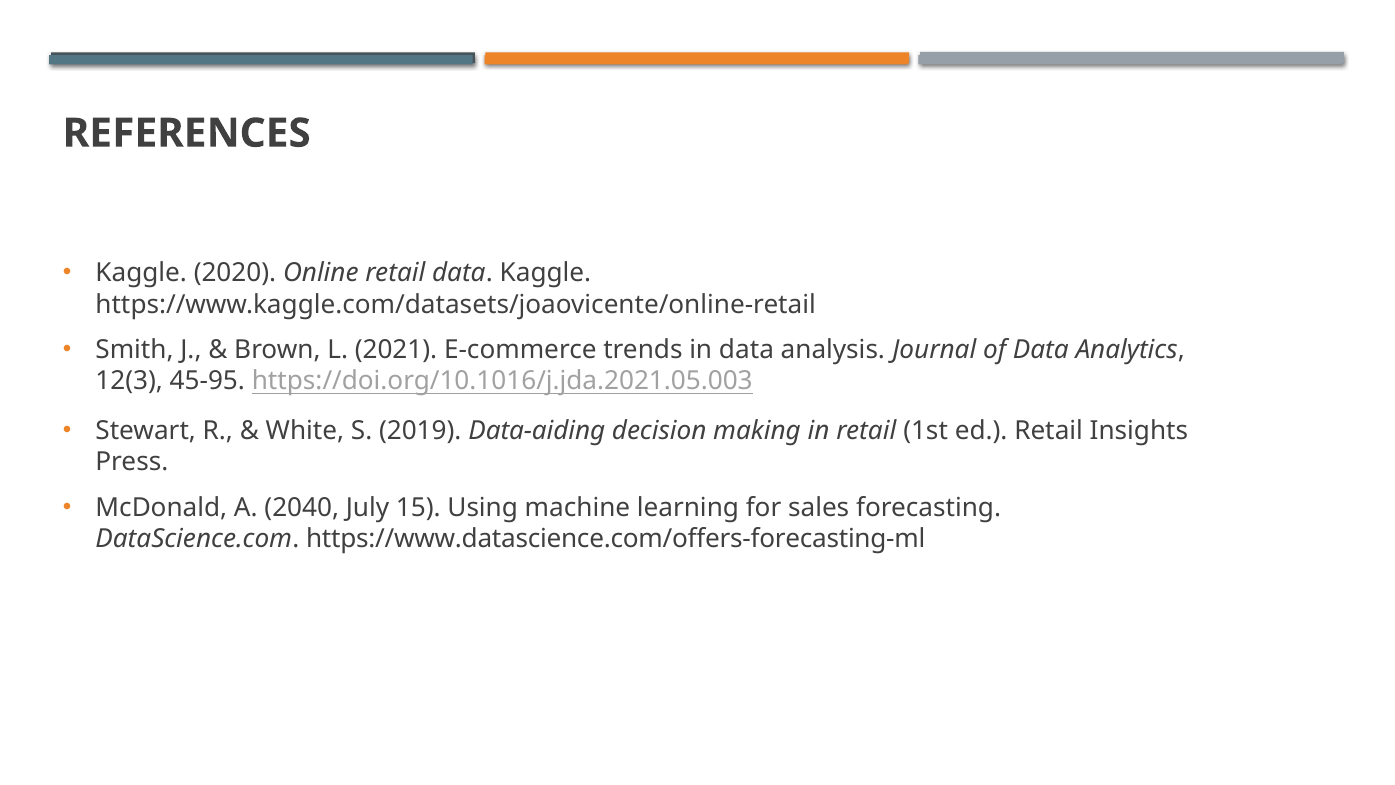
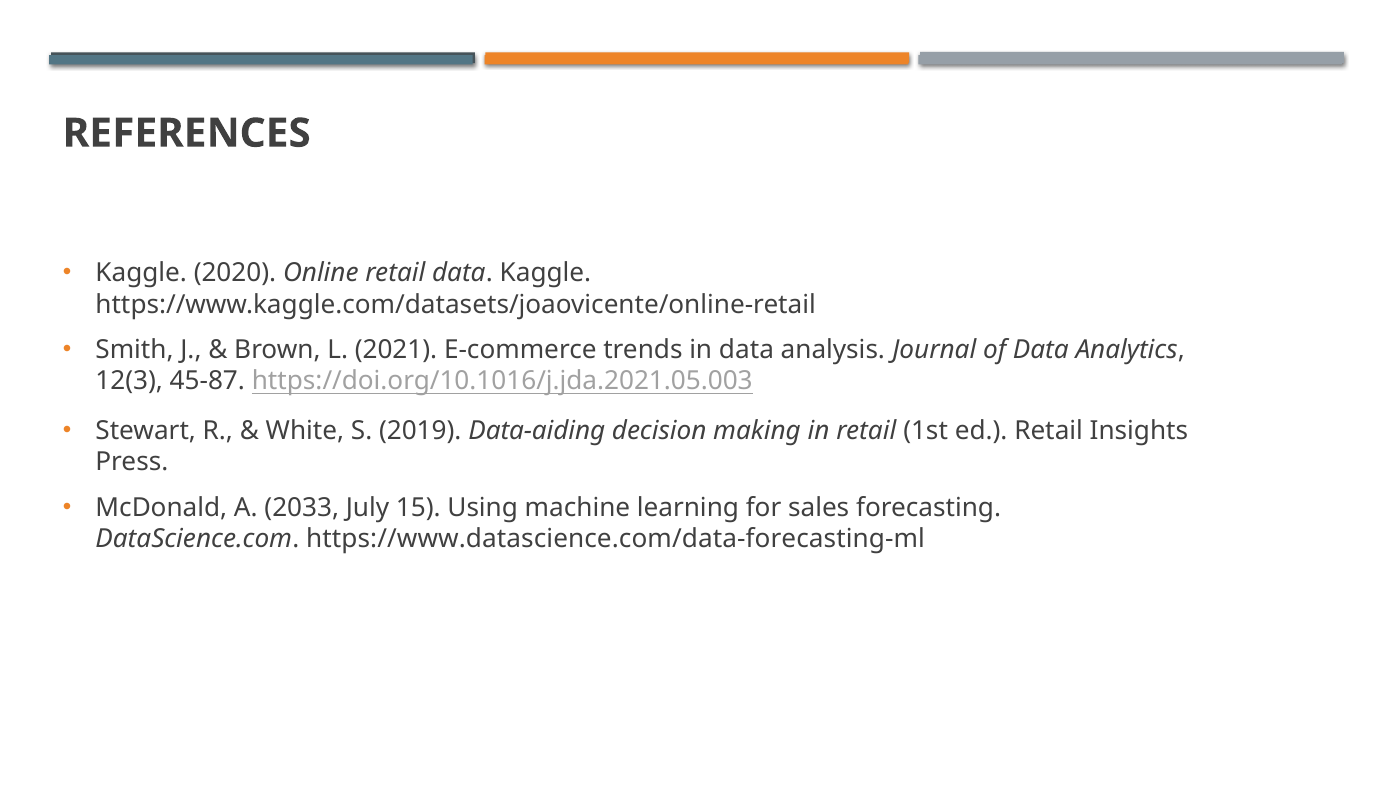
45-95: 45-95 -> 45-87
2040: 2040 -> 2033
https://www.datascience.com/offers-forecasting-ml: https://www.datascience.com/offers-forecasting-ml -> https://www.datascience.com/data-forecasting-ml
